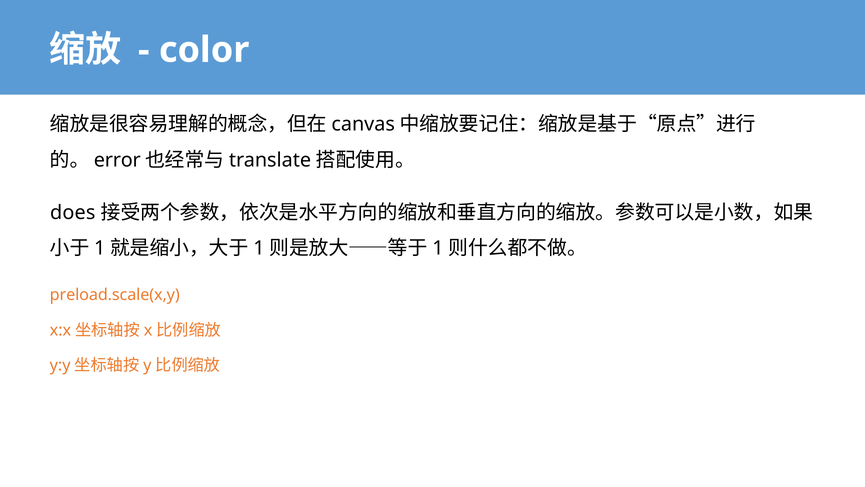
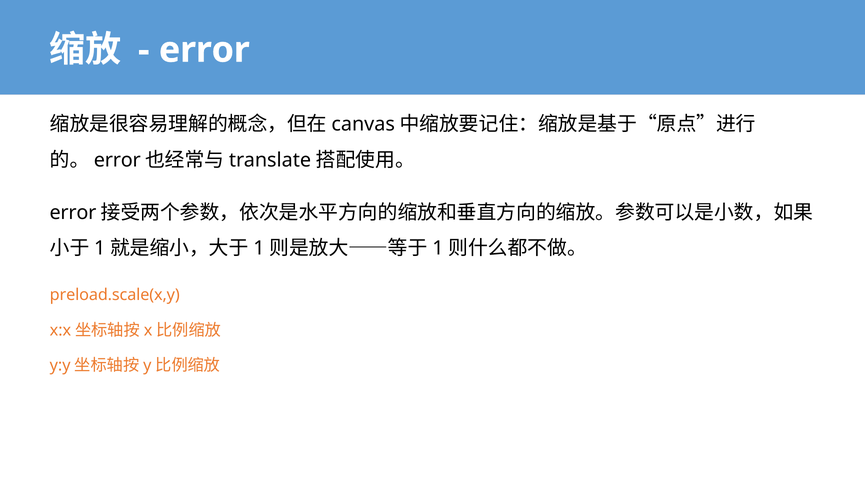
color at (204, 50): color -> error
does at (73, 212): does -> error
